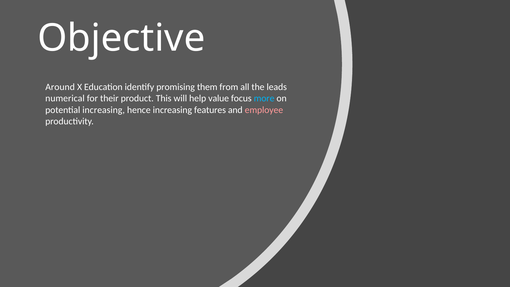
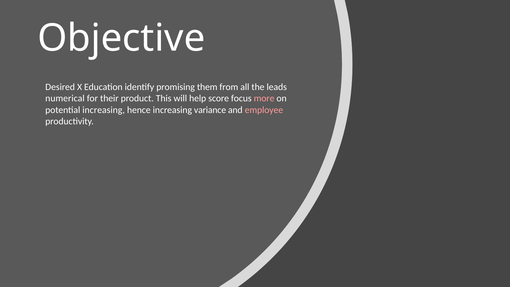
Around: Around -> Desired
value: value -> score
more colour: light blue -> pink
features: features -> variance
